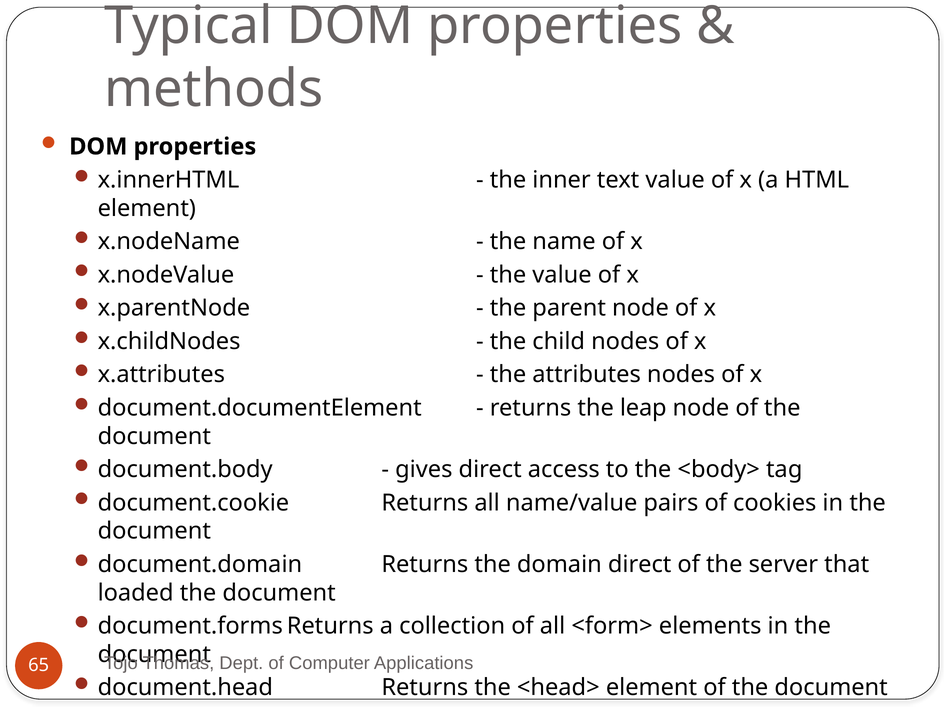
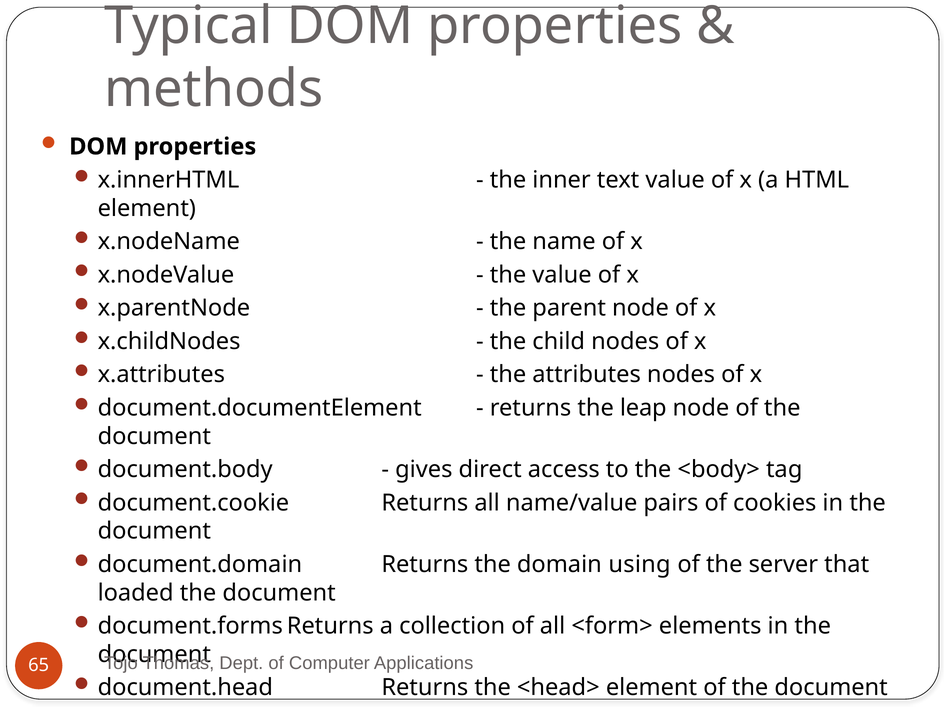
domain direct: direct -> using
